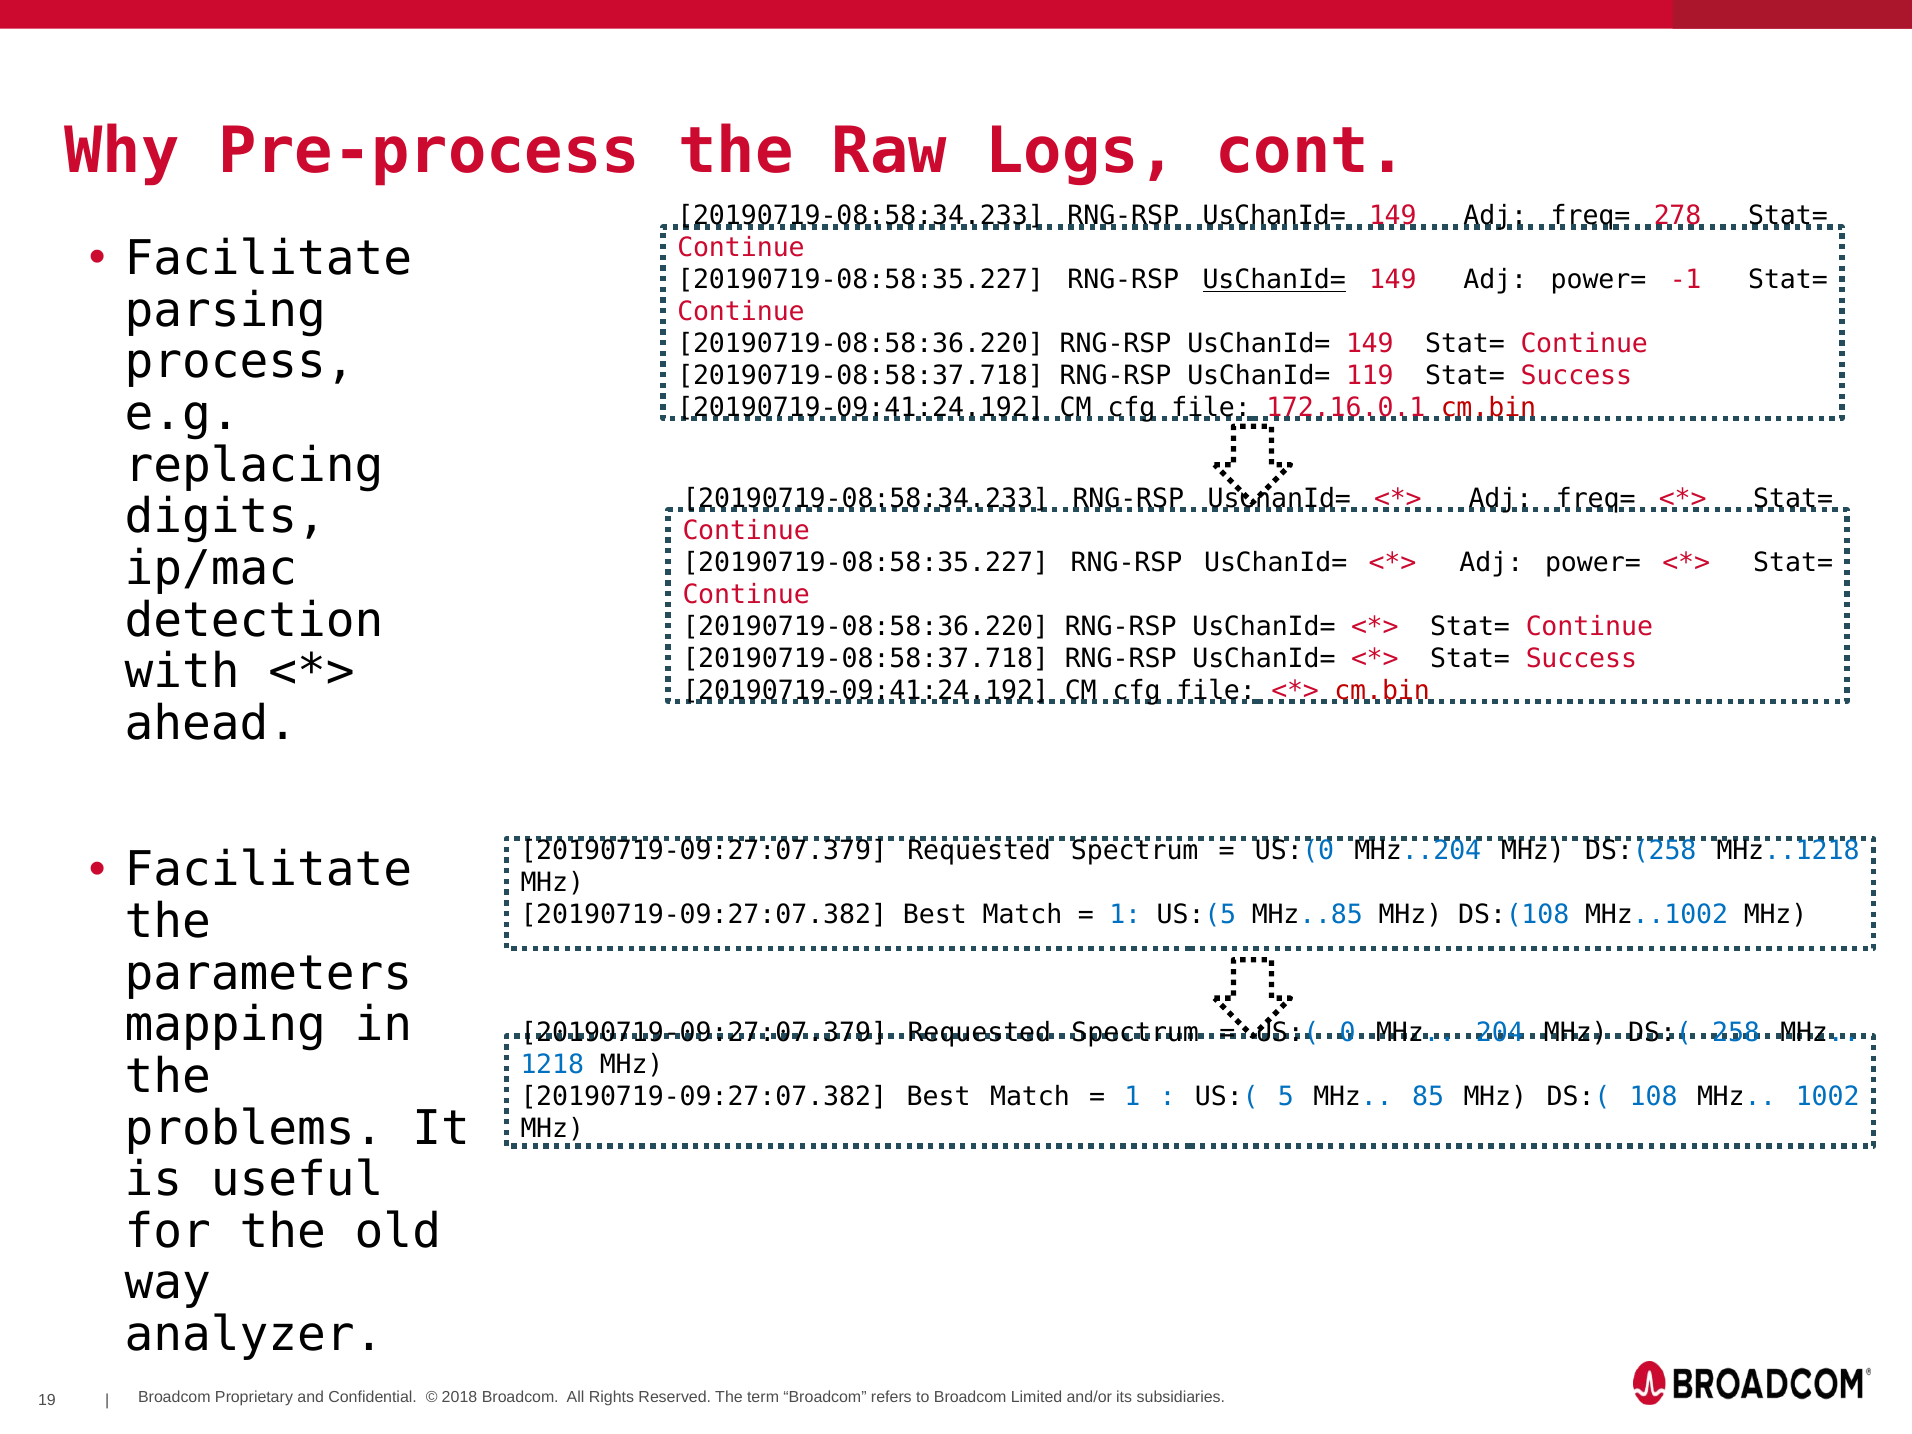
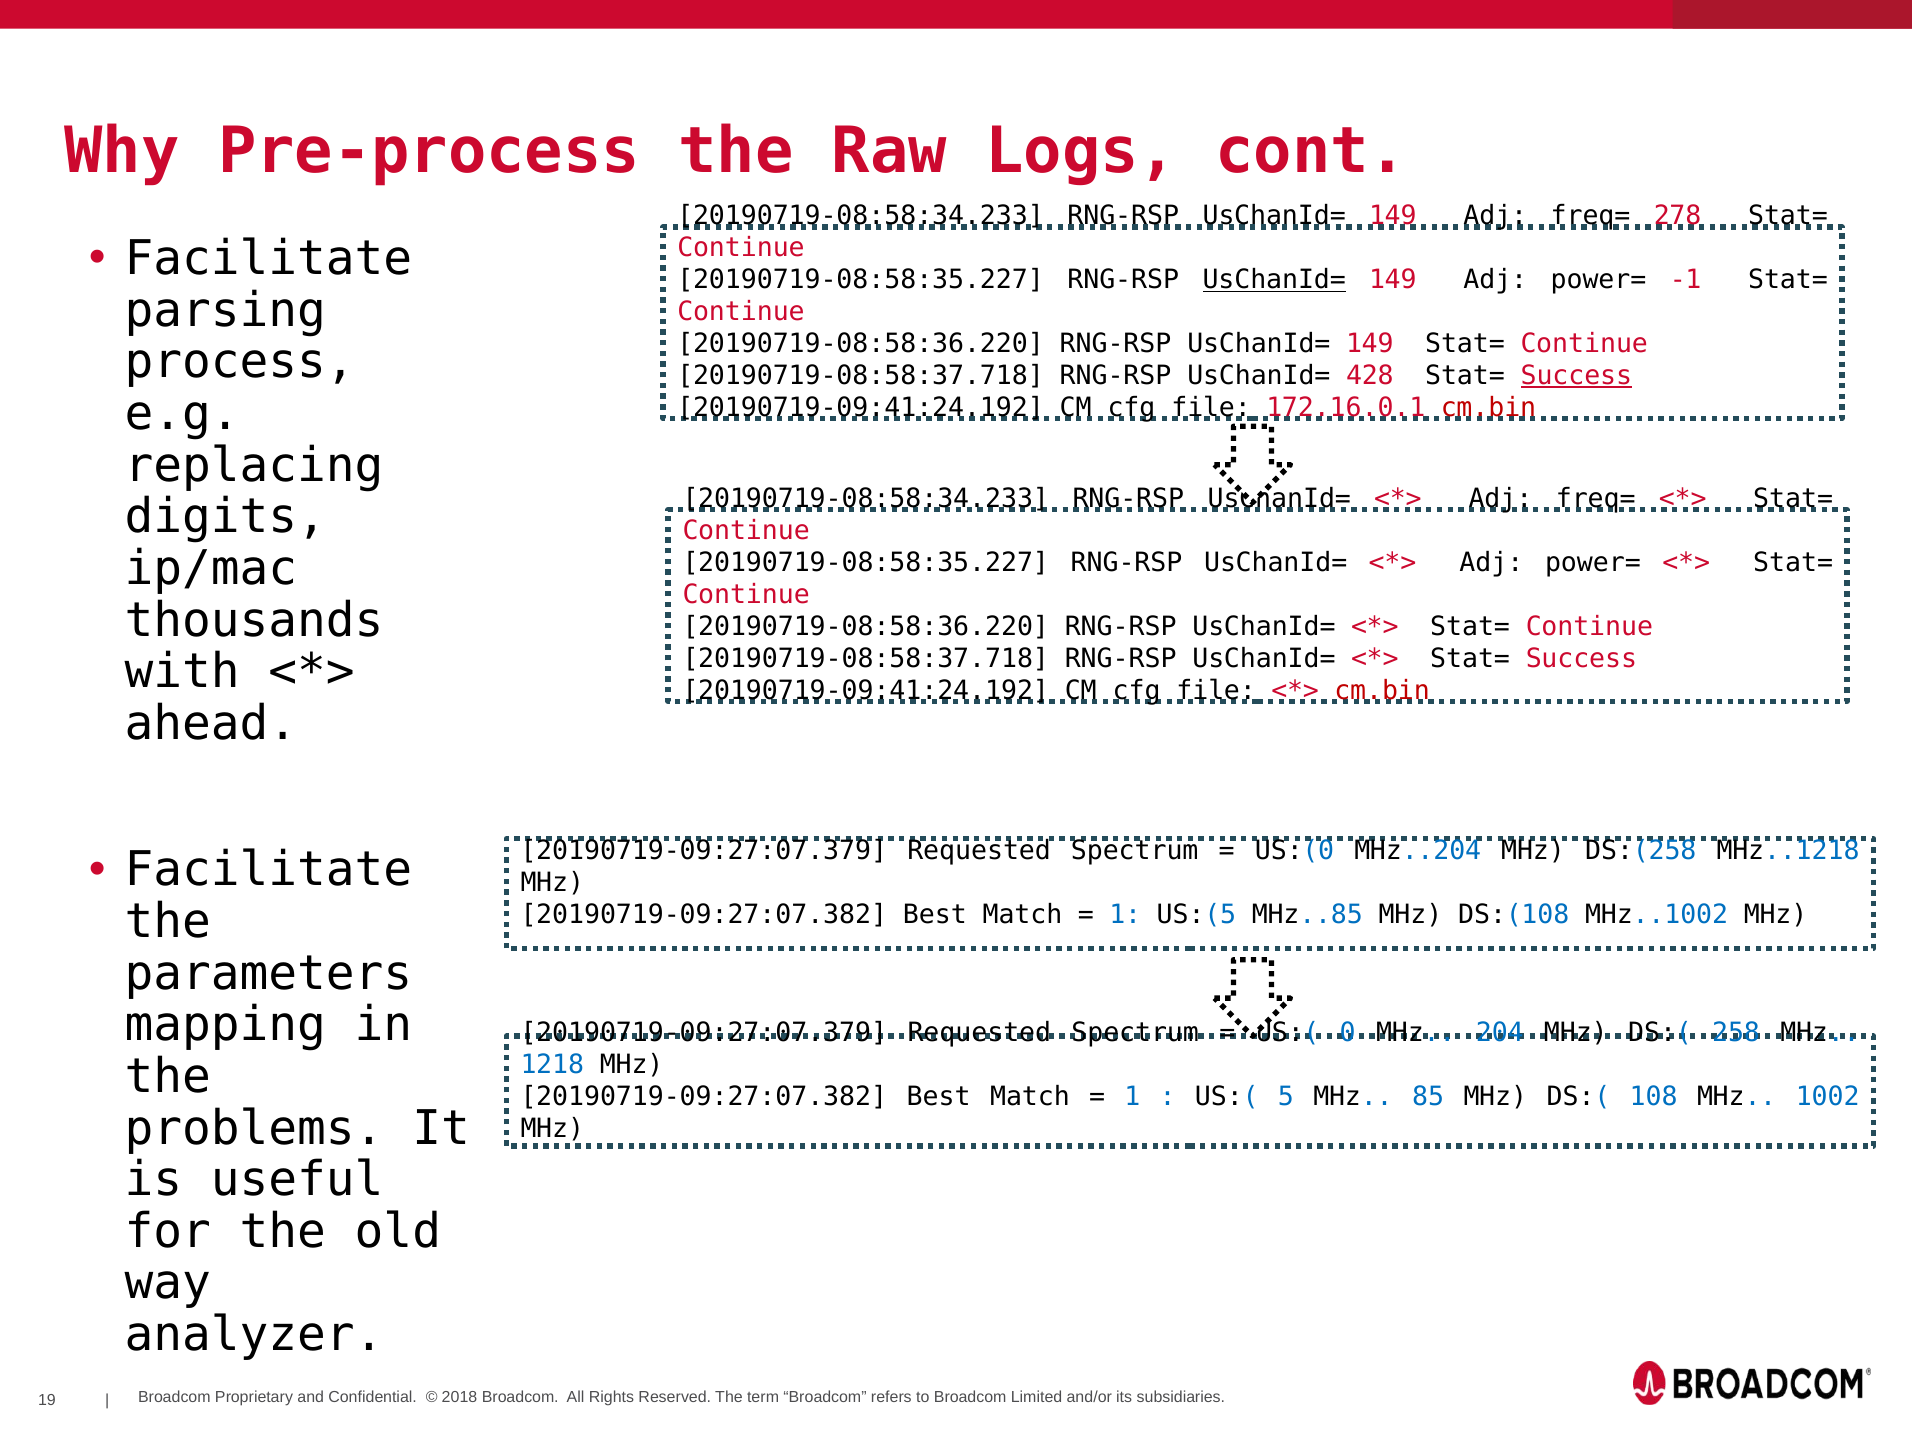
119: 119 -> 428
Success at (1576, 376) underline: none -> present
detection: detection -> thousands
